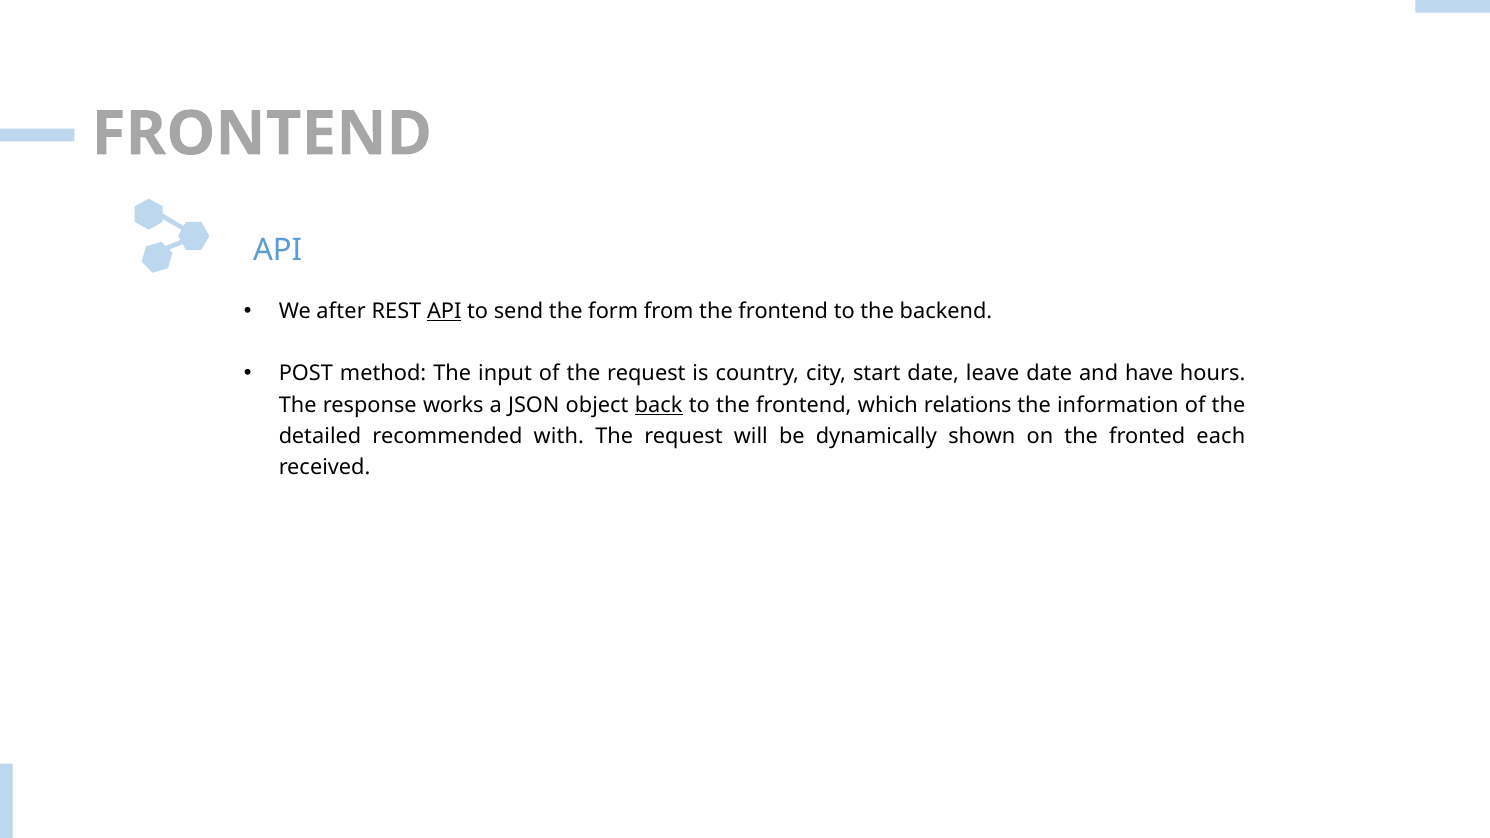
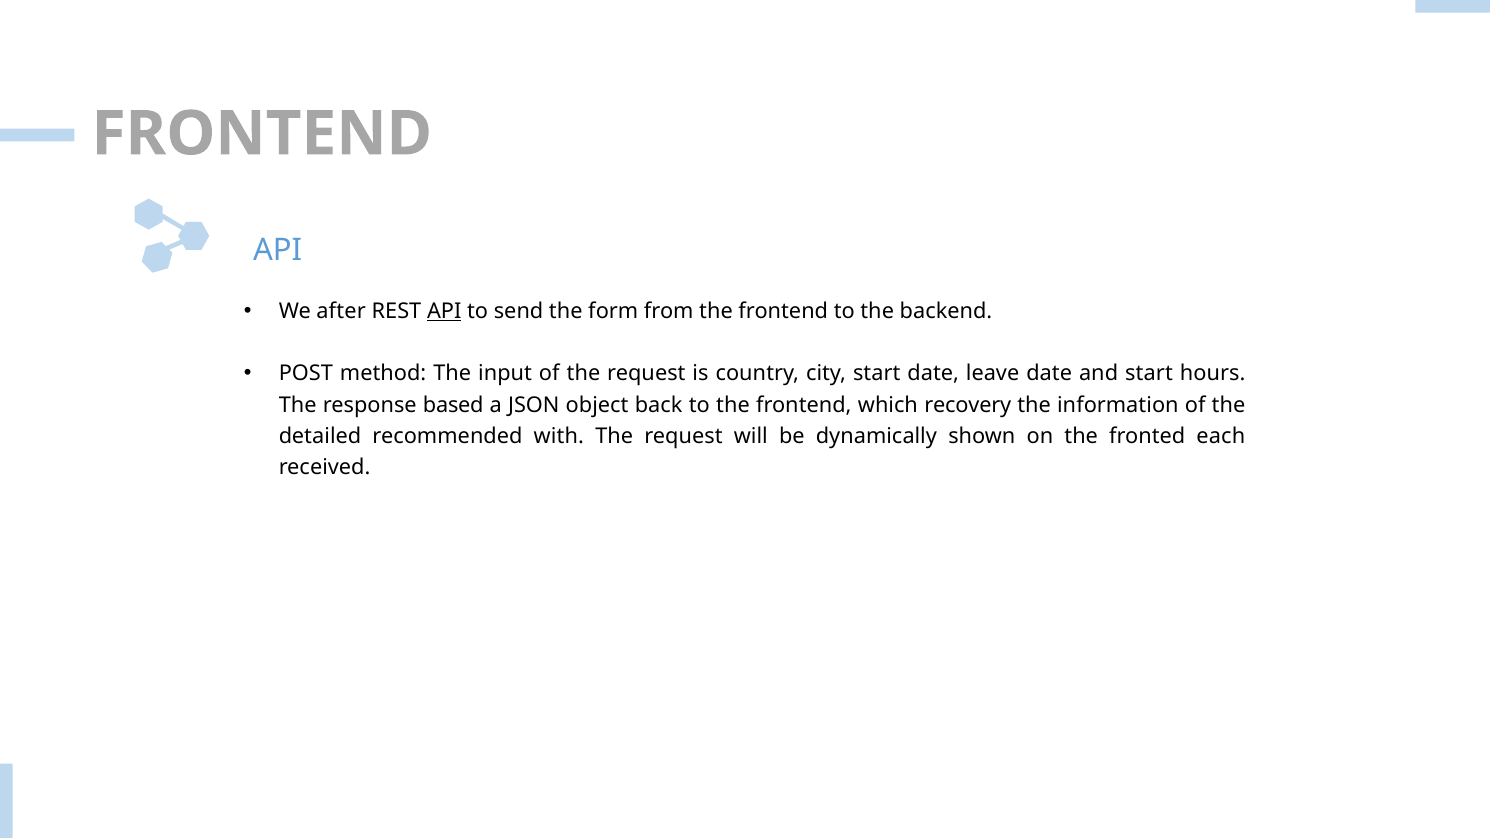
and have: have -> start
works: works -> based
back underline: present -> none
relations: relations -> recovery
